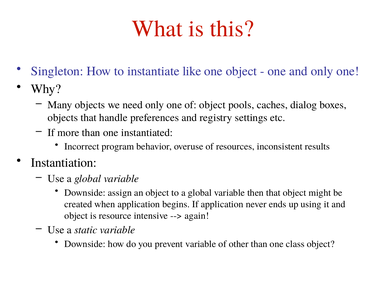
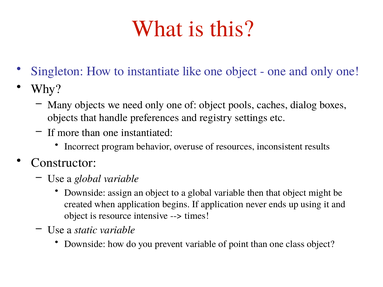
Instantiation: Instantiation -> Constructor
again: again -> times
other: other -> point
